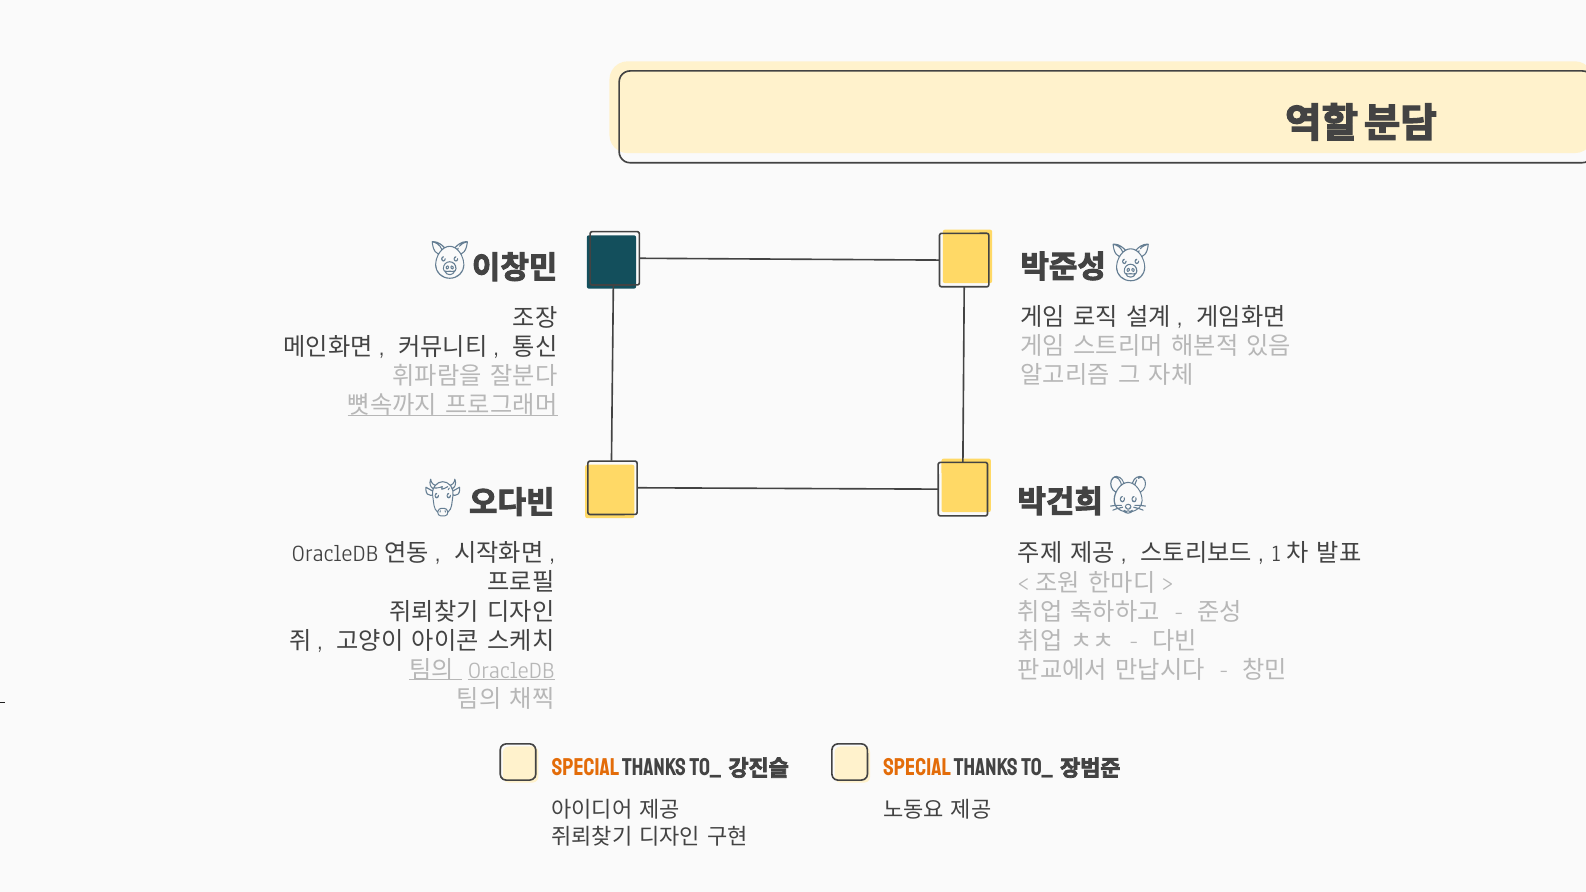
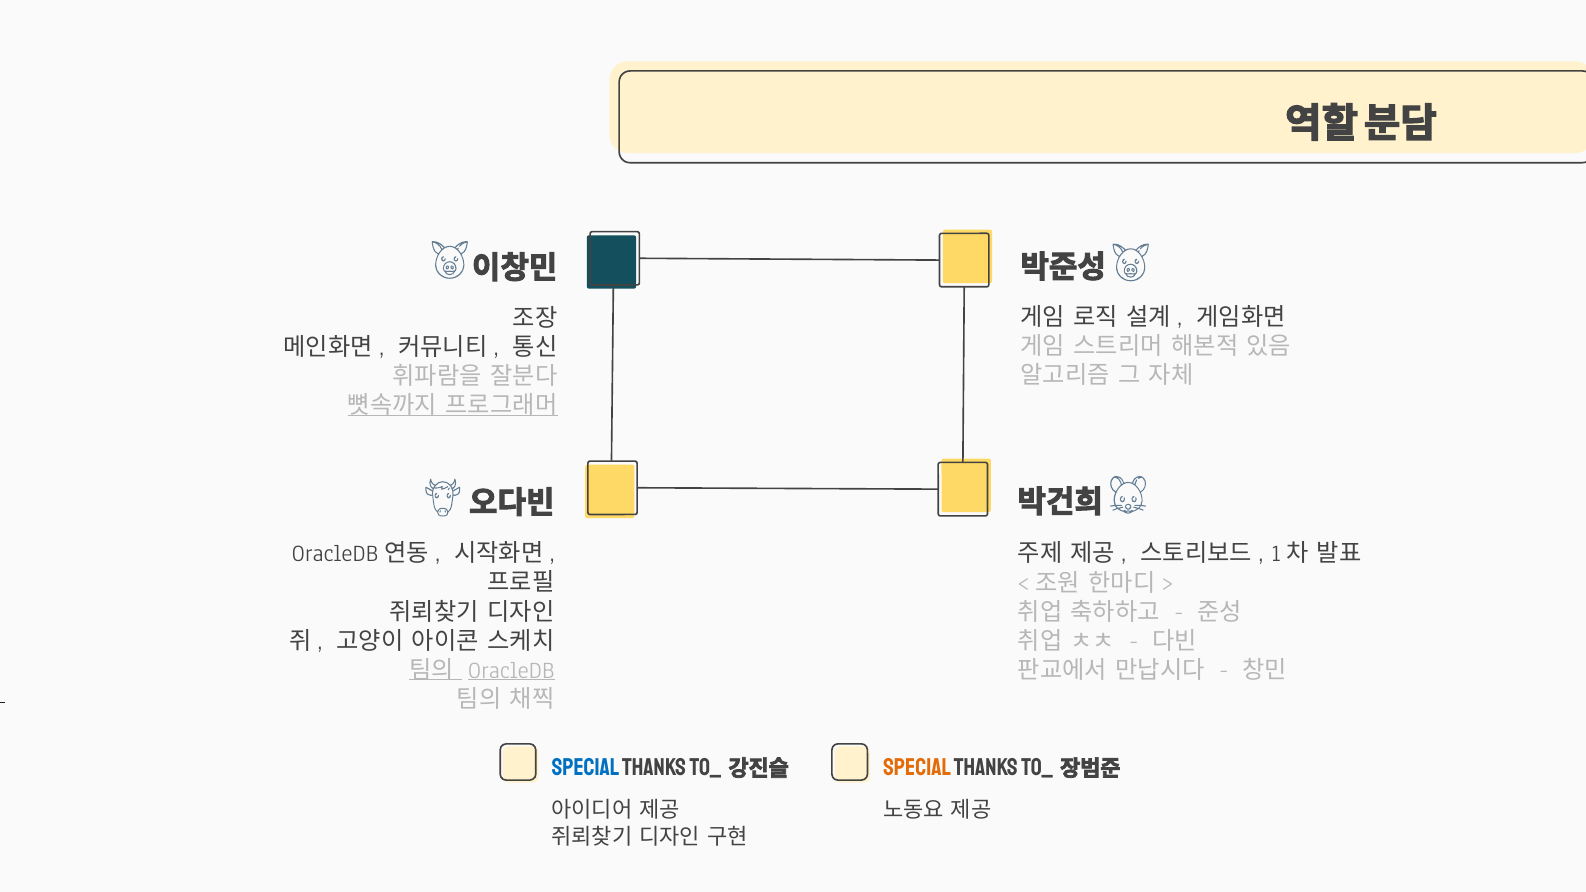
Special at (586, 768) colour: orange -> blue
